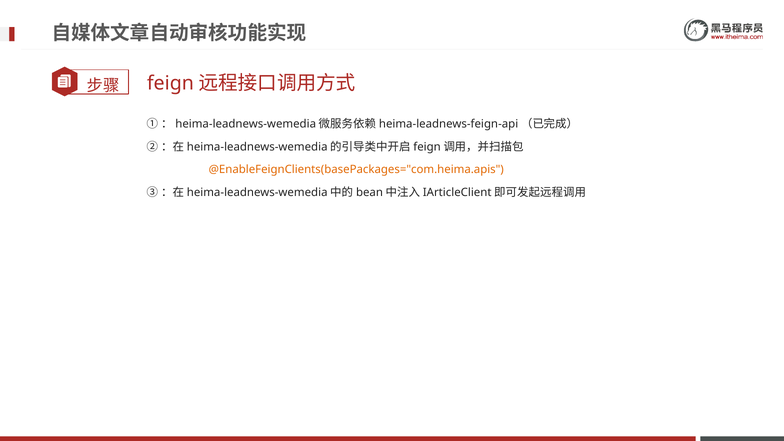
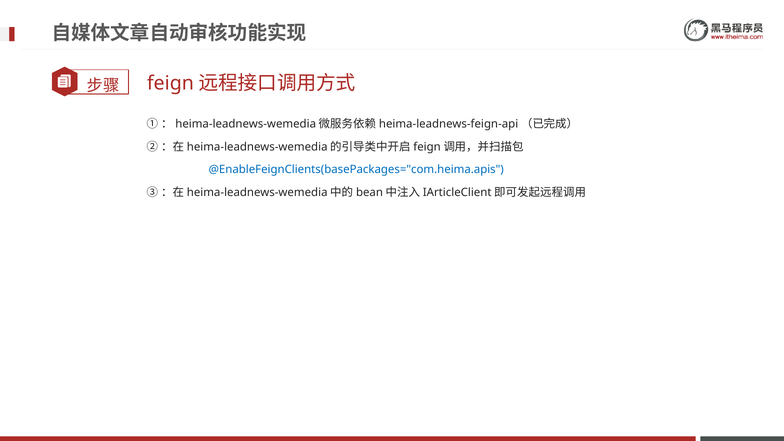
@EnableFeignClients(basePackages="com.heima.apis colour: orange -> blue
